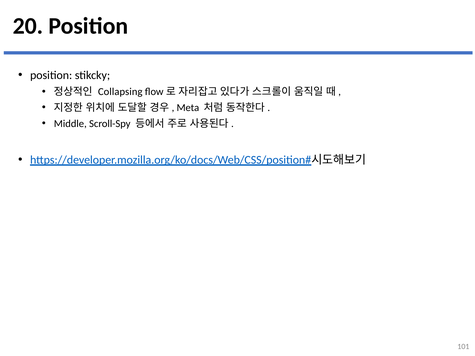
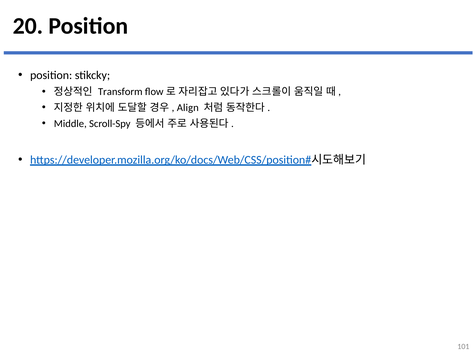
Collapsing: Collapsing -> Transform
Meta: Meta -> Align
